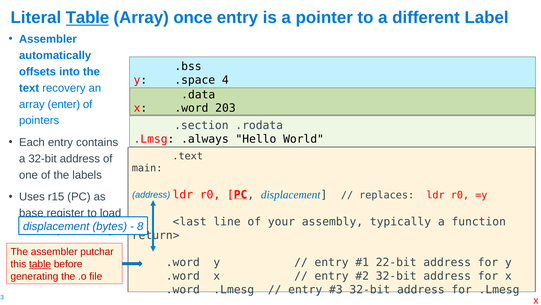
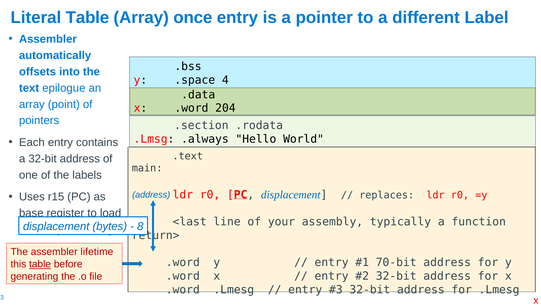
Table at (87, 18) underline: present -> none
recovery: recovery -> epilogue
enter: enter -> point
203: 203 -> 204
putchar: putchar -> lifetime
22-bit: 22-bit -> 70-bit
